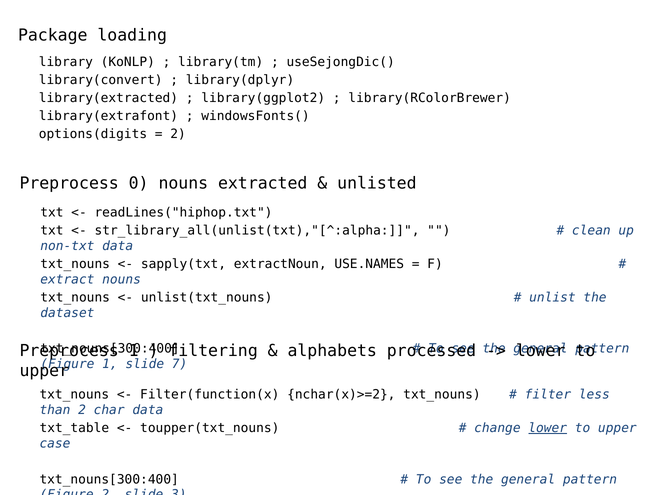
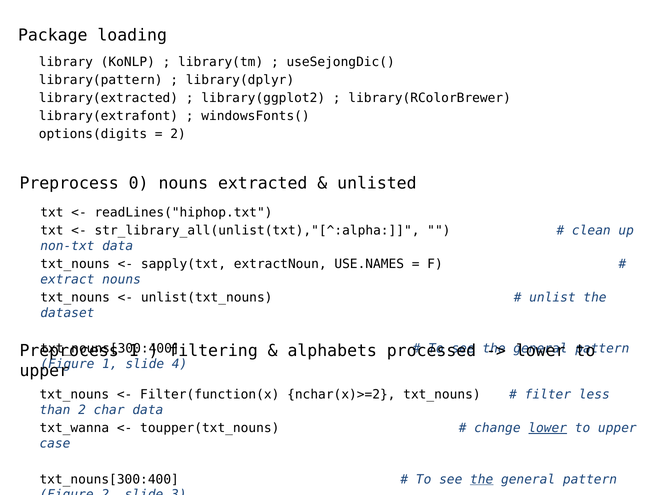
library(convert: library(convert -> library(pattern
7: 7 -> 4
txt_table: txt_table -> txt_wanna
the at (482, 479) underline: none -> present
